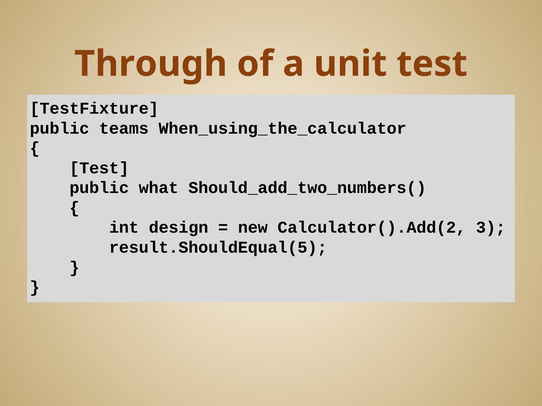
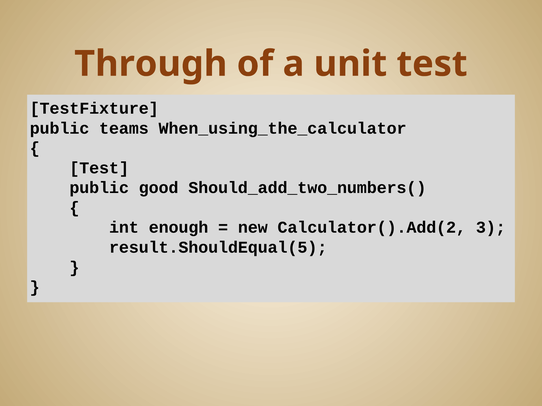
what: what -> good
design: design -> enough
